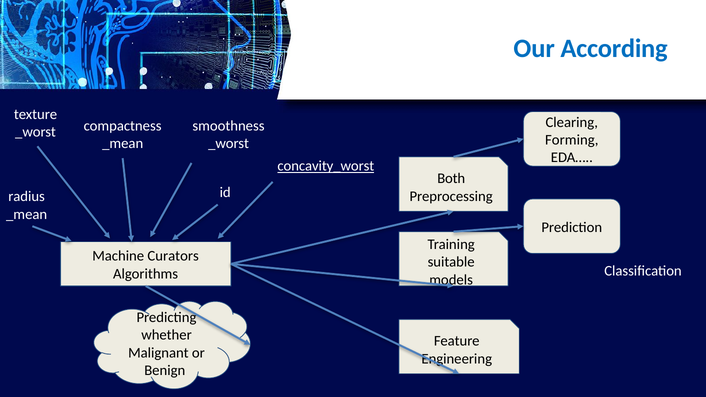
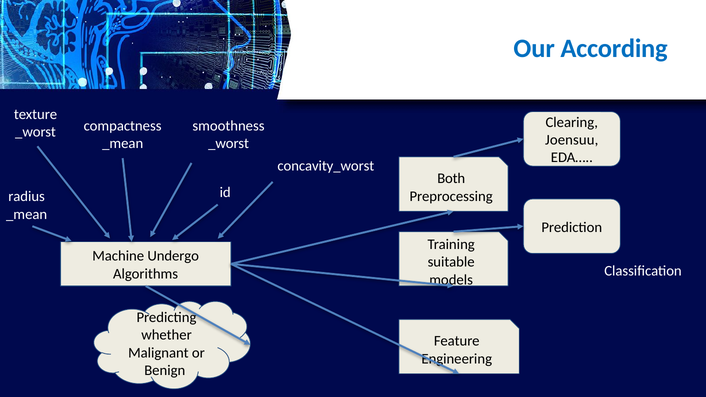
Forming: Forming -> Joensuu
concavity_worst underline: present -> none
Curators: Curators -> Undergo
